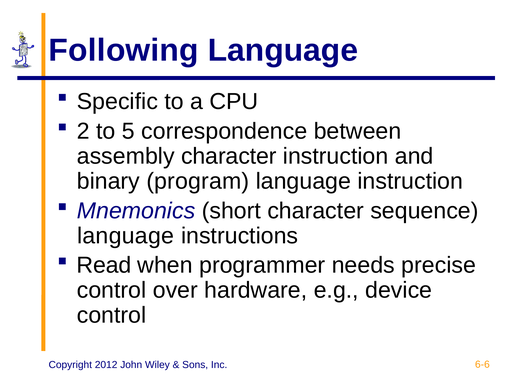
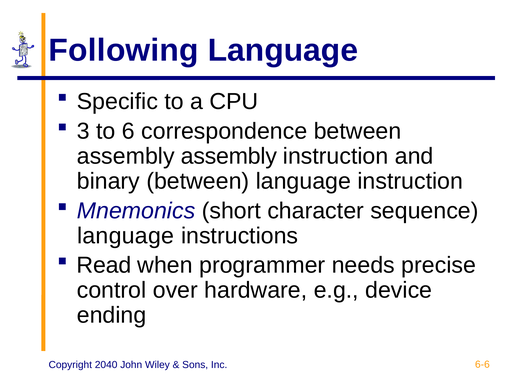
2: 2 -> 3
5: 5 -> 6
assembly character: character -> assembly
binary program: program -> between
control at (112, 316): control -> ending
2012: 2012 -> 2040
